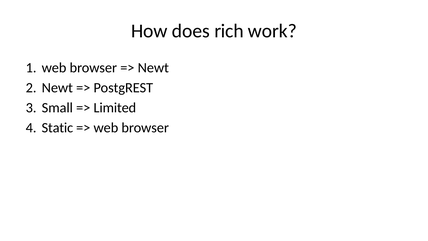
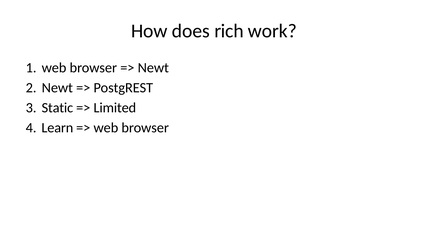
Small: Small -> Static
Static: Static -> Learn
